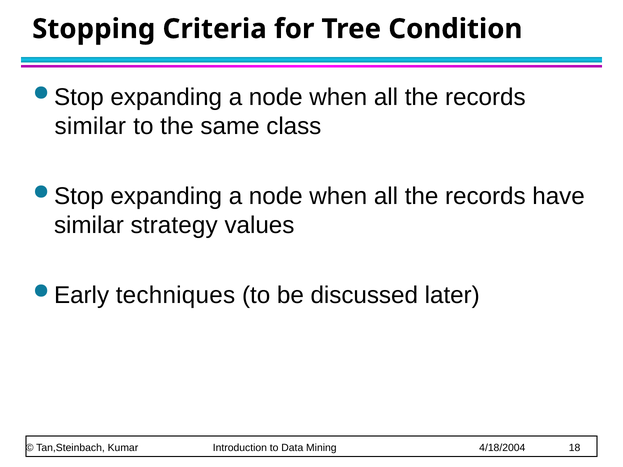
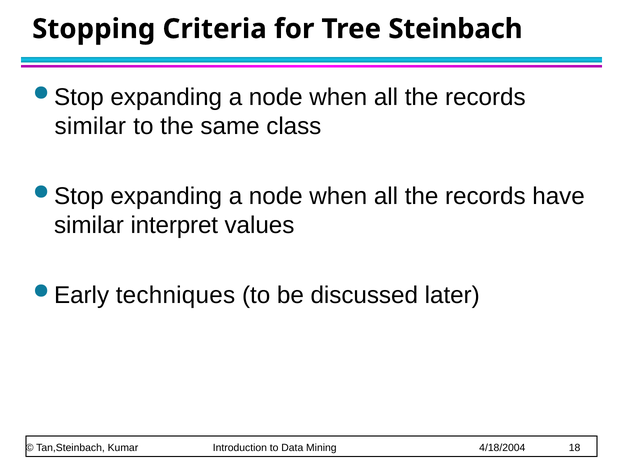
Condition: Condition -> Steinbach
strategy: strategy -> interpret
